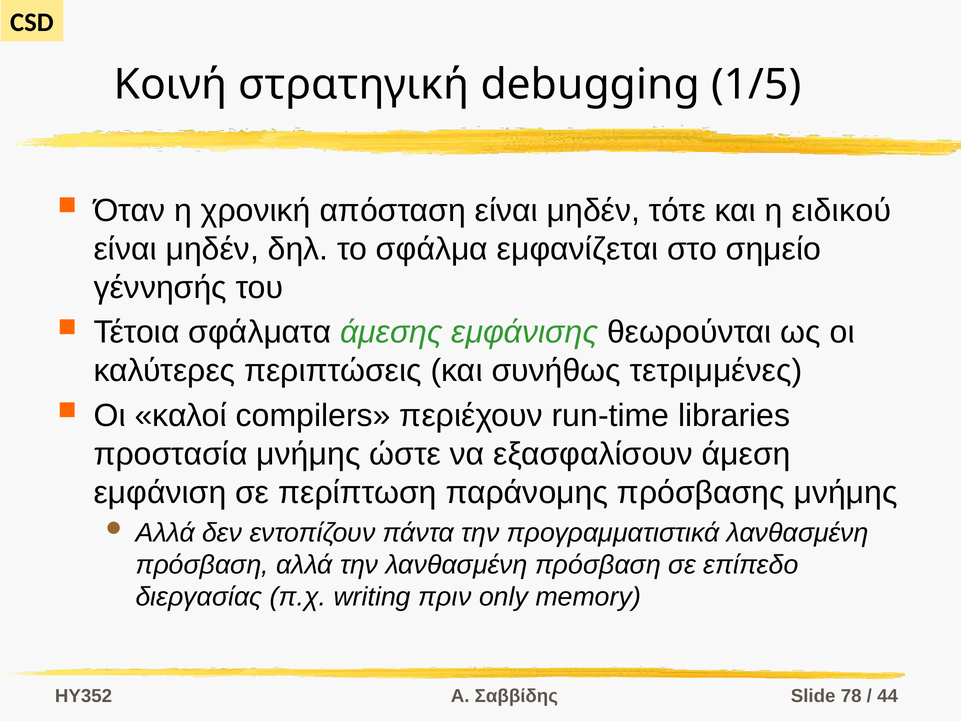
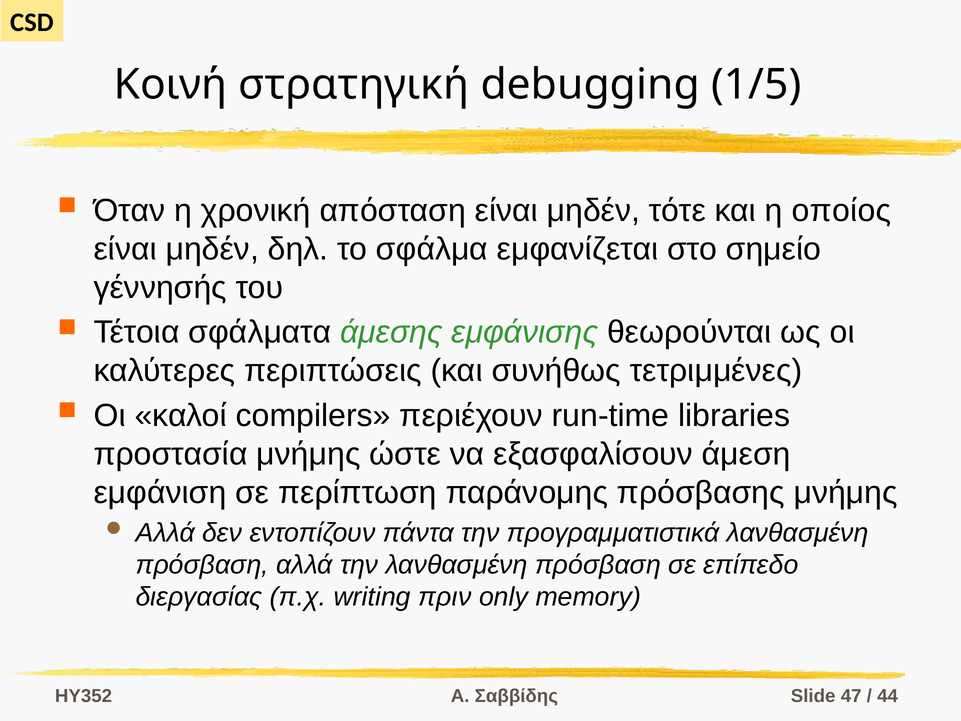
ειδικού: ειδικού -> οποίος
78: 78 -> 47
